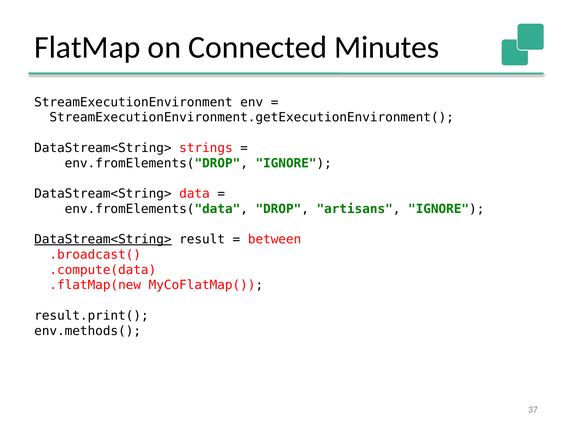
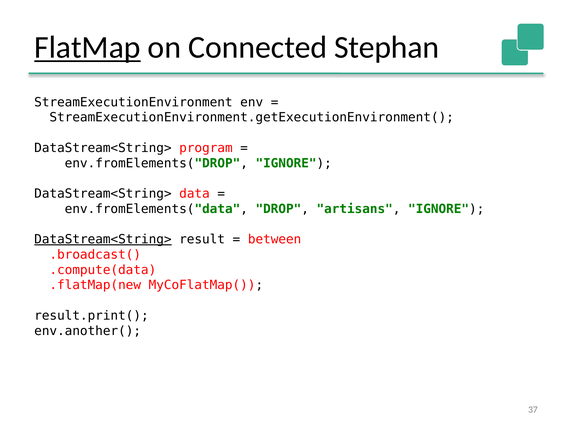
FlatMap underline: none -> present
Minutes: Minutes -> Stephan
strings: strings -> program
env.methods(: env.methods( -> env.another(
